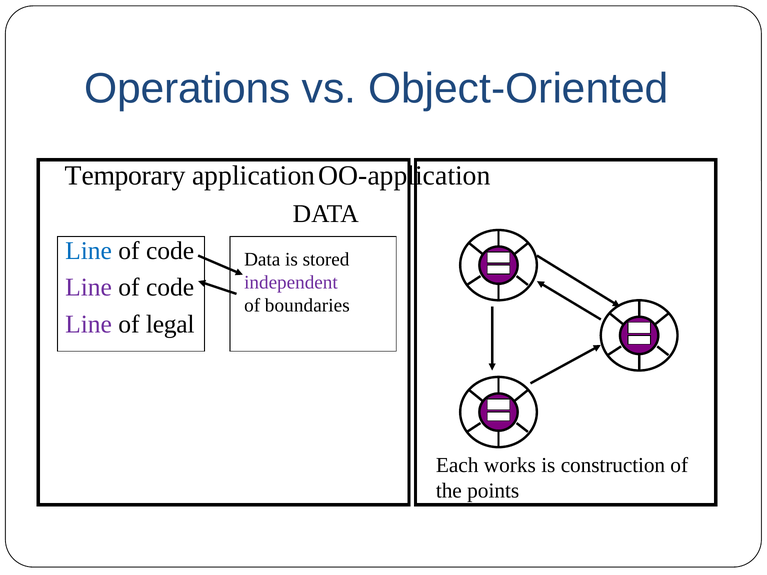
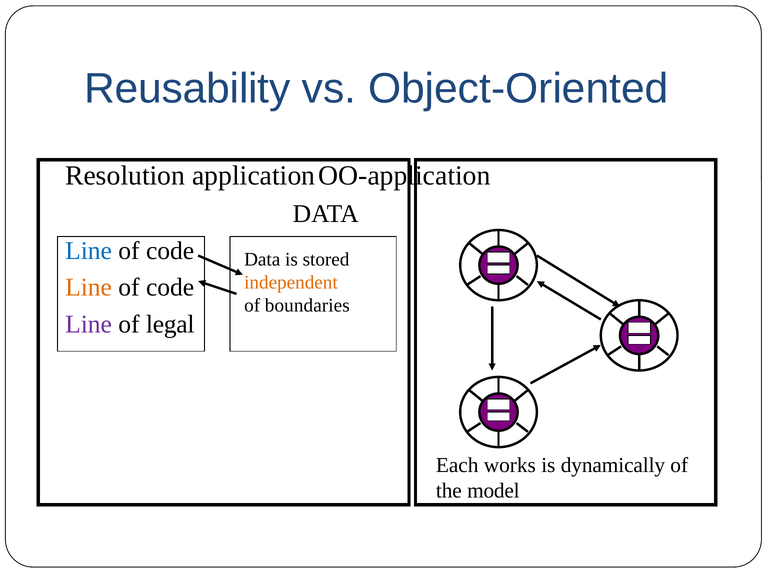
Operations: Operations -> Reusability
Temporary: Temporary -> Resolution
independent colour: purple -> orange
Line at (89, 288) colour: purple -> orange
construction: construction -> dynamically
points: points -> model
